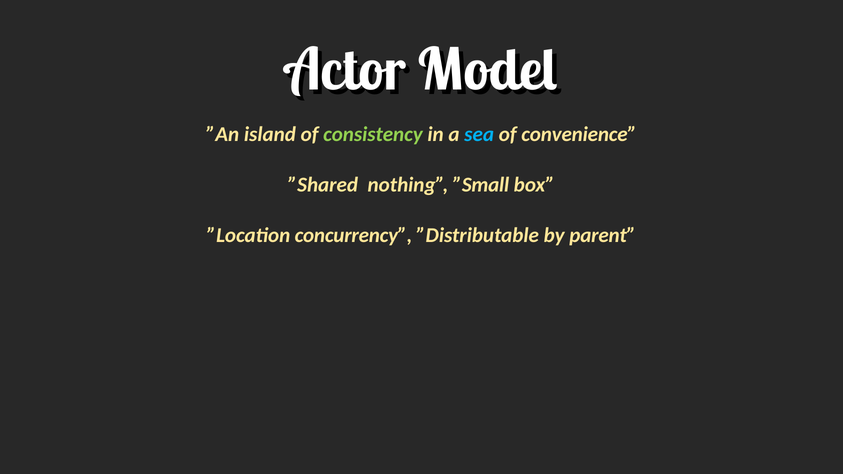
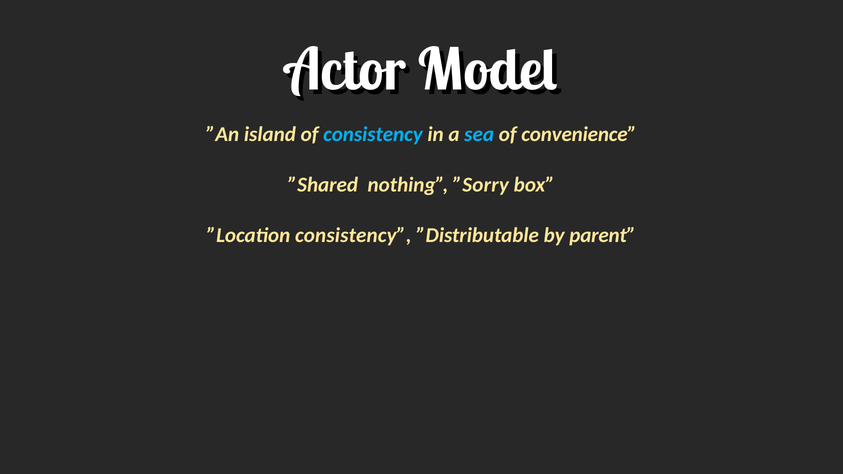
consistency at (373, 134) colour: light green -> light blue
”Small: ”Small -> ”Sorry
”Location concurrency: concurrency -> consistency
